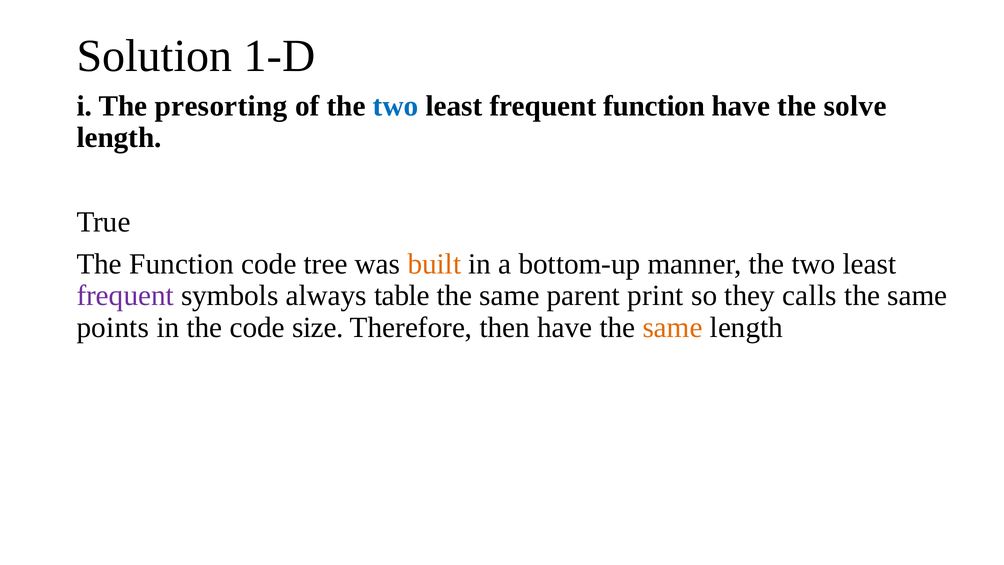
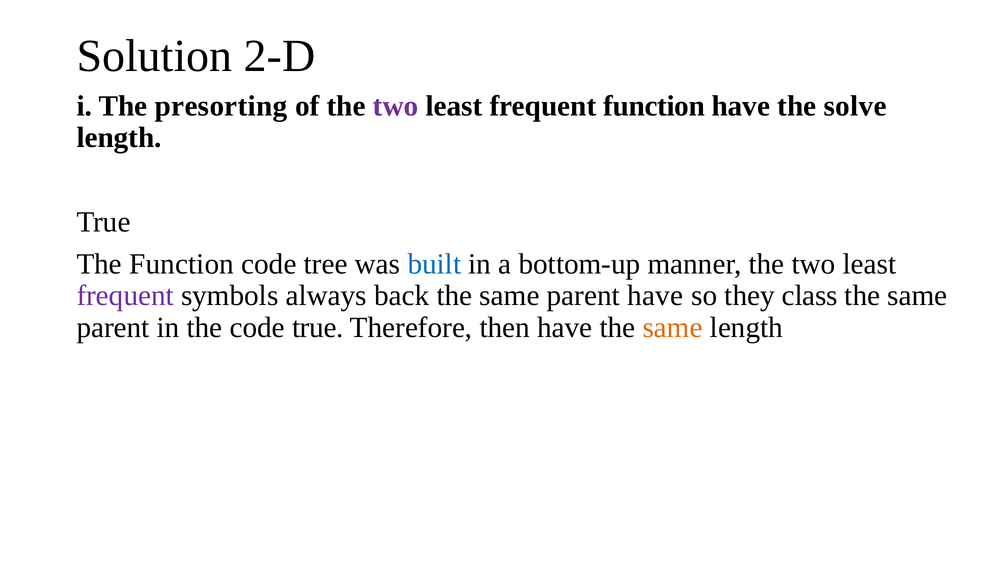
1-D: 1-D -> 2-D
two at (396, 106) colour: blue -> purple
built colour: orange -> blue
table: table -> back
parent print: print -> have
calls: calls -> class
points at (113, 327): points -> parent
code size: size -> true
